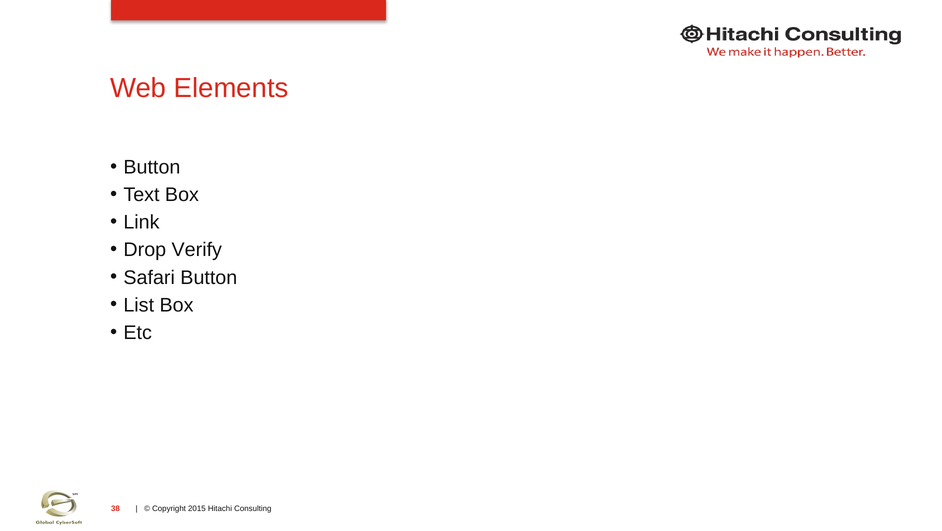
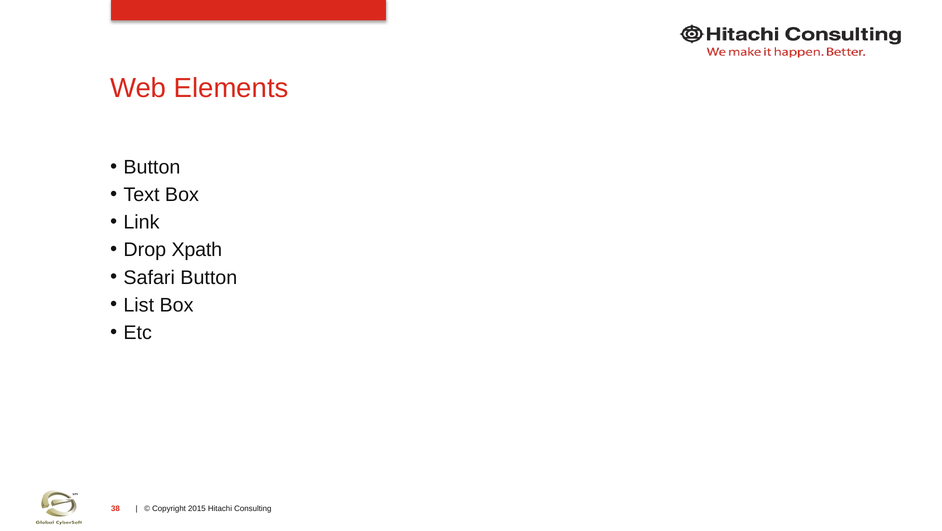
Verify: Verify -> Xpath
